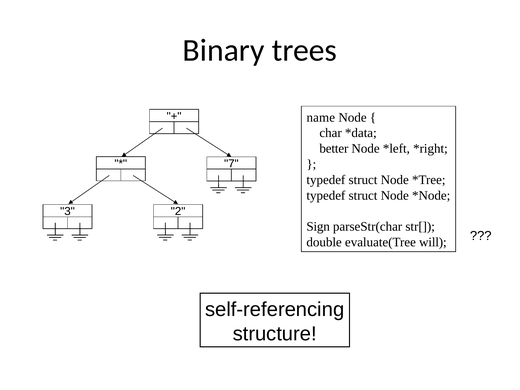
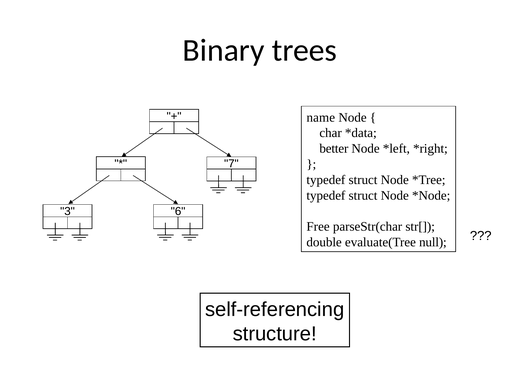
2: 2 -> 6
Sign: Sign -> Free
will: will -> null
